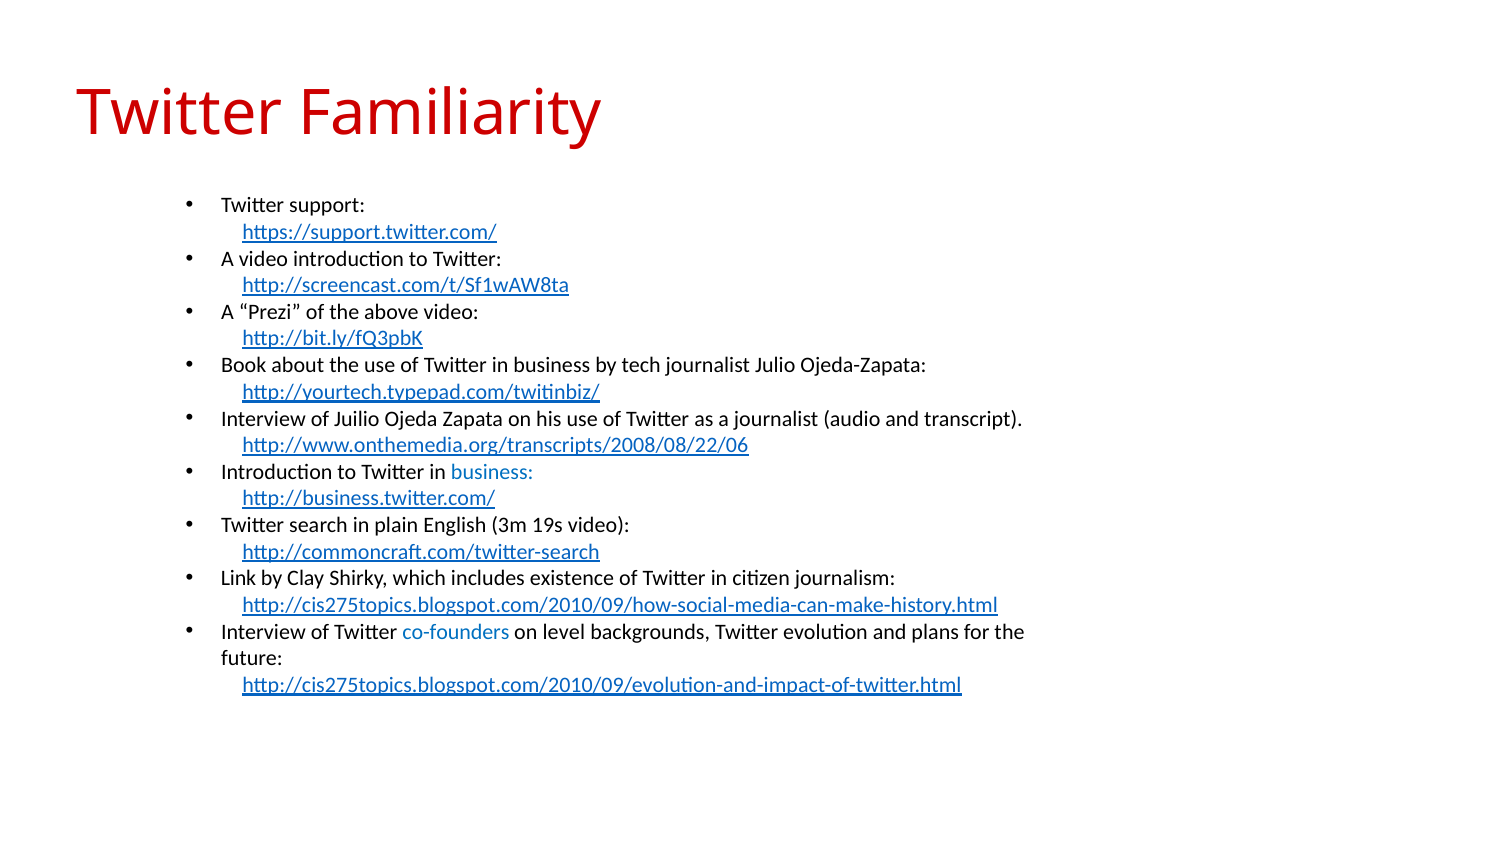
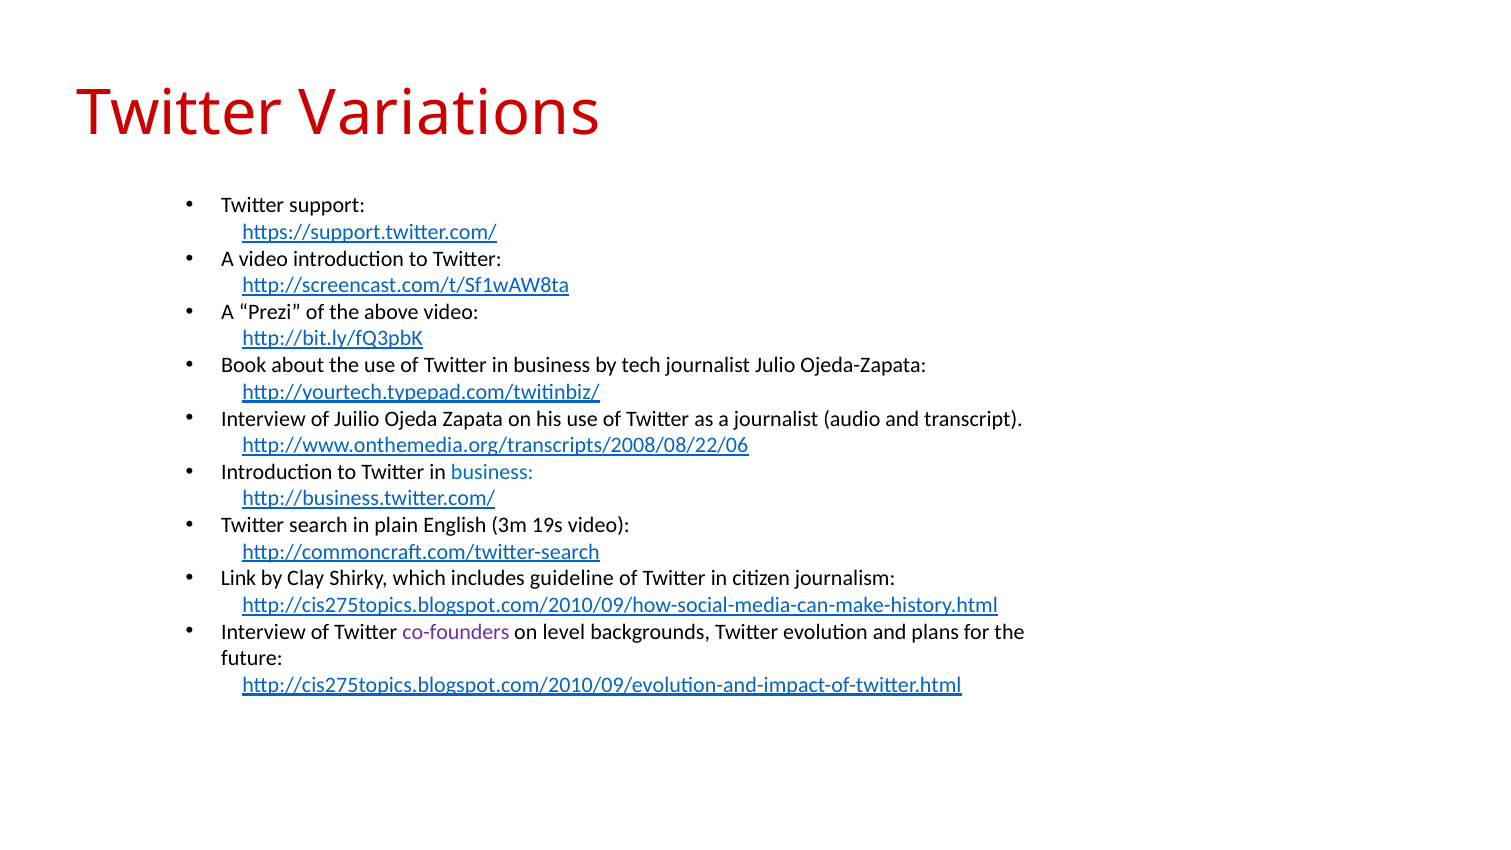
Familiarity: Familiarity -> Variations
existence: existence -> guideline
co-founders colour: blue -> purple
